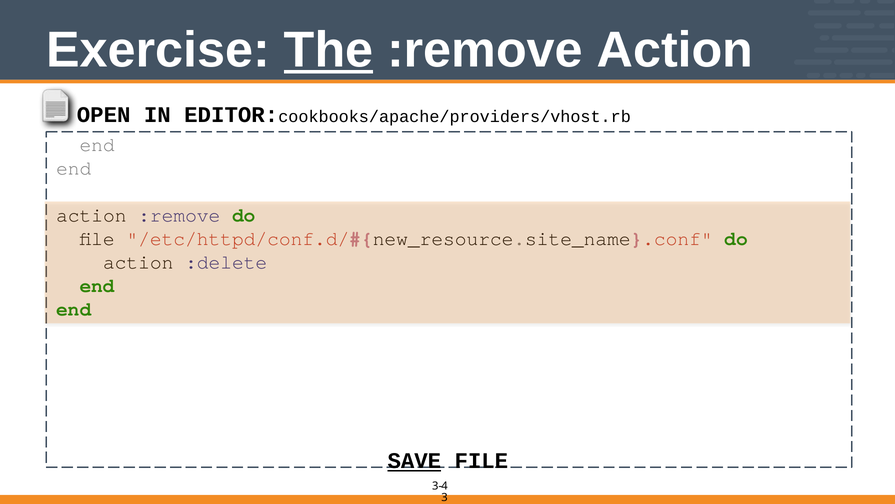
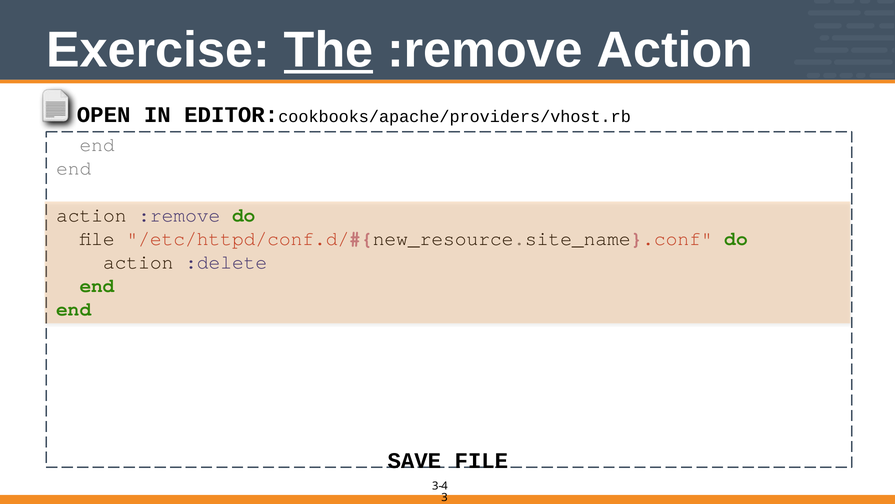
SAVE underline: present -> none
